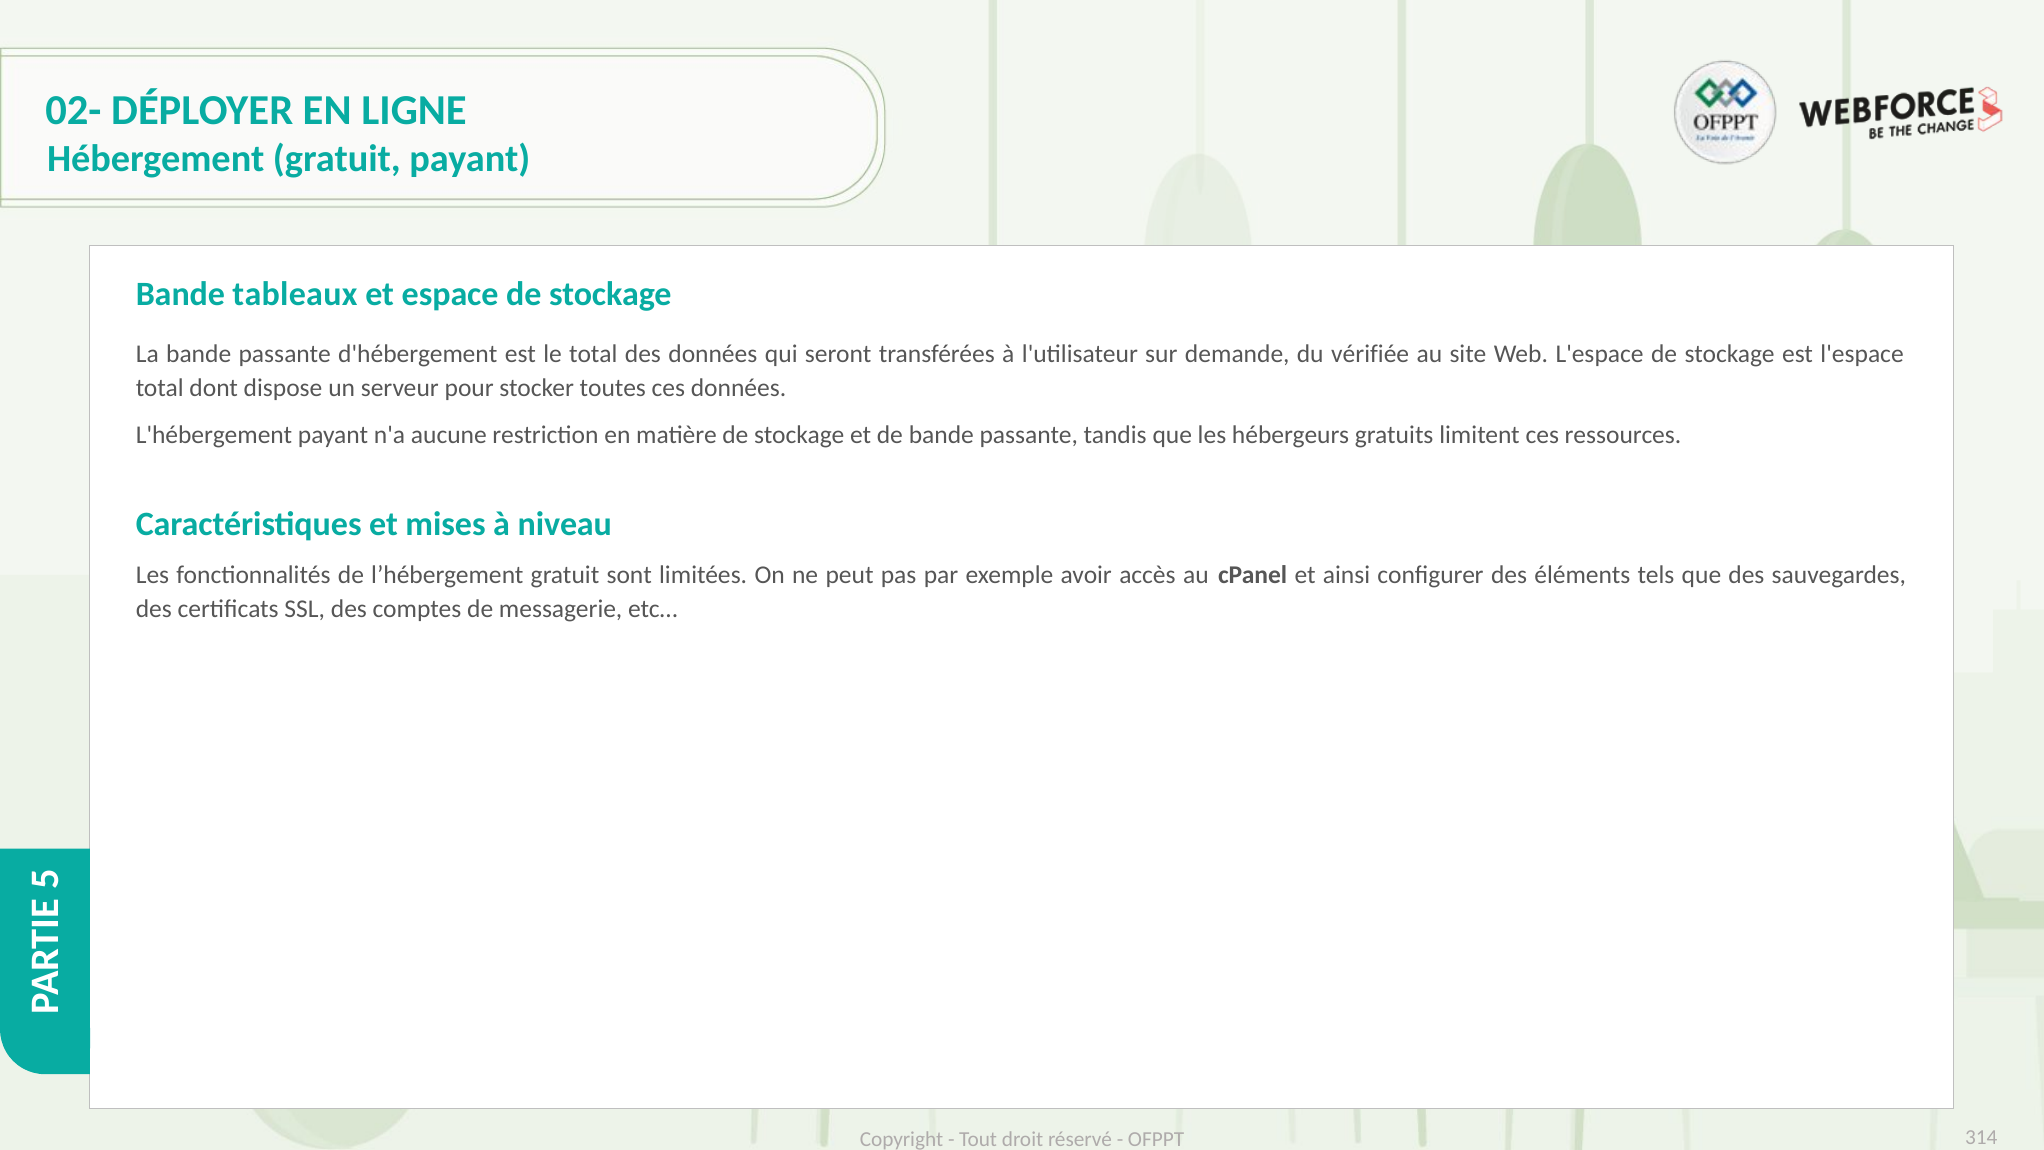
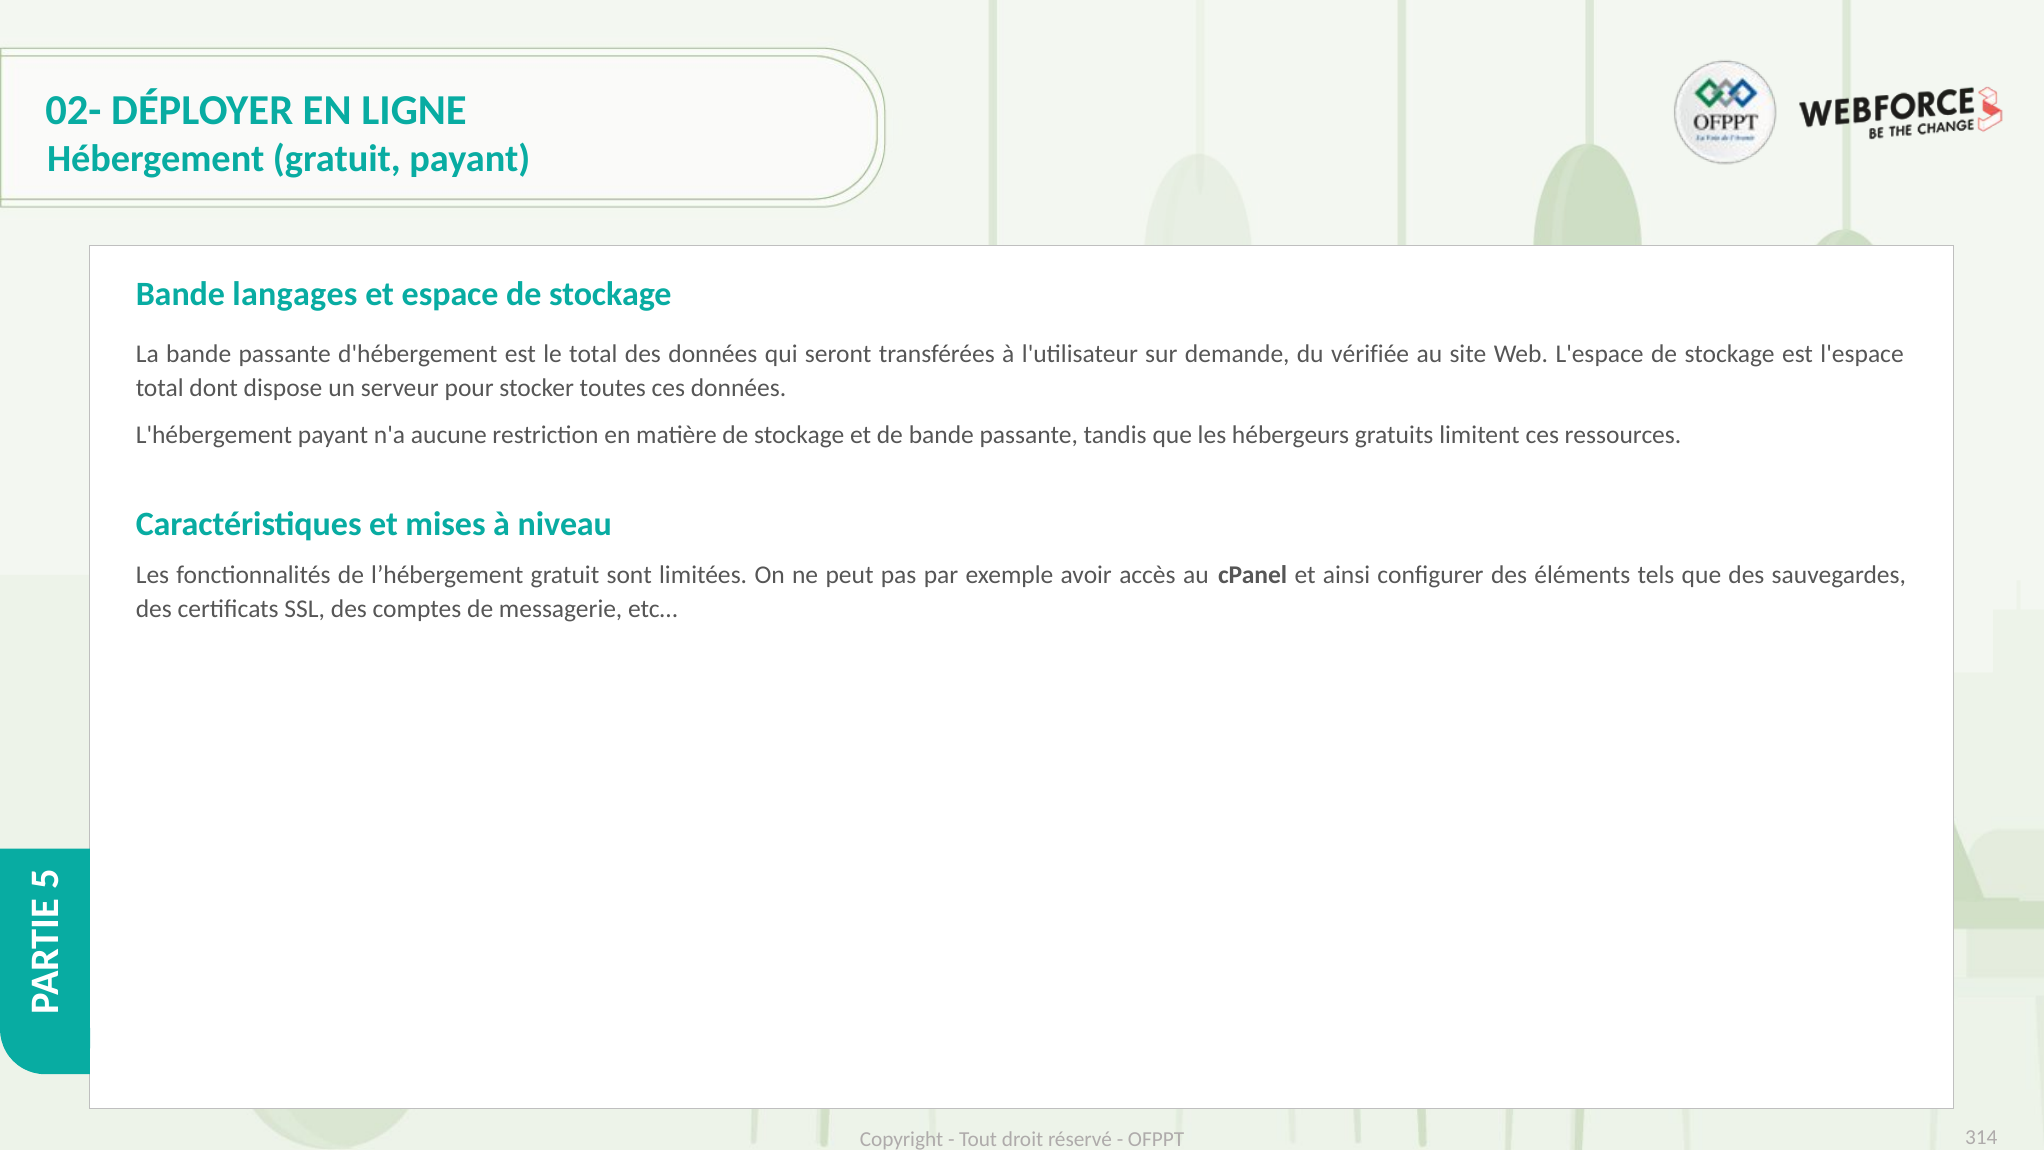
tableaux: tableaux -> langages
